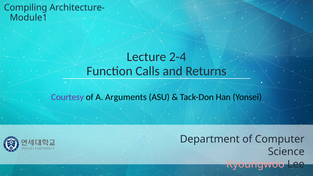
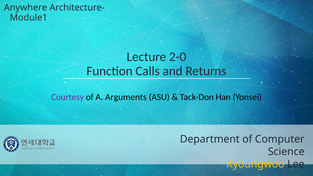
Compiling: Compiling -> Anywhere
2-4: 2-4 -> 2-0
Kyoungwoo colour: pink -> yellow
